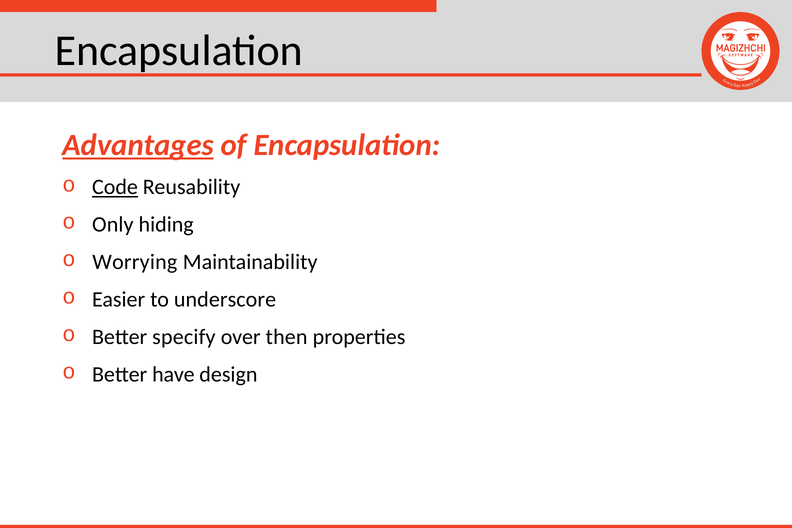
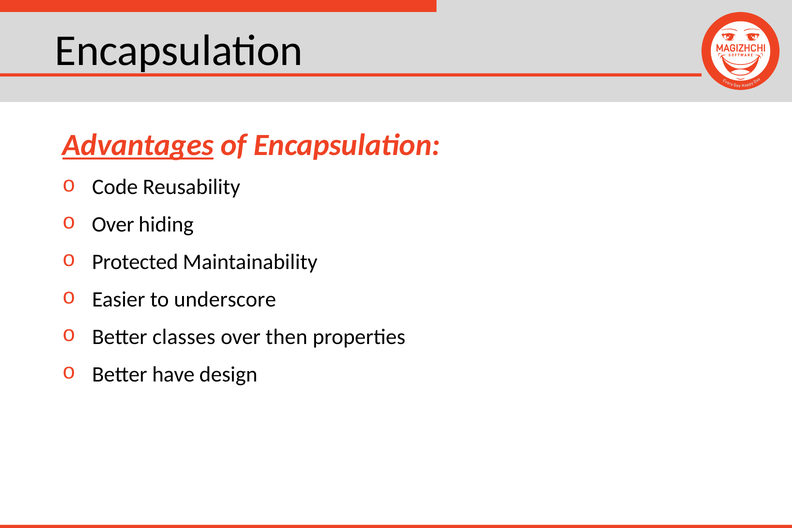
Code underline: present -> none
Only at (113, 225): Only -> Over
Worrying: Worrying -> Protected
specify: specify -> classes
